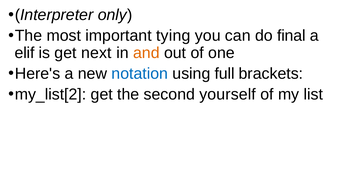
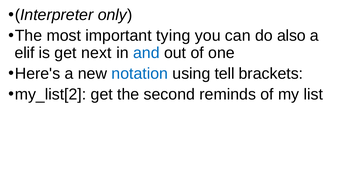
final: final -> also
and colour: orange -> blue
full: full -> tell
yourself: yourself -> reminds
